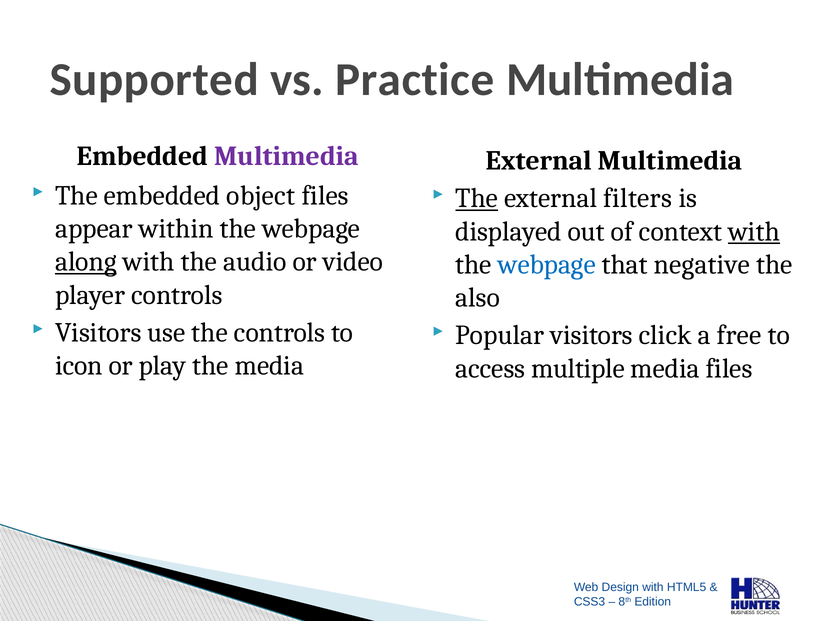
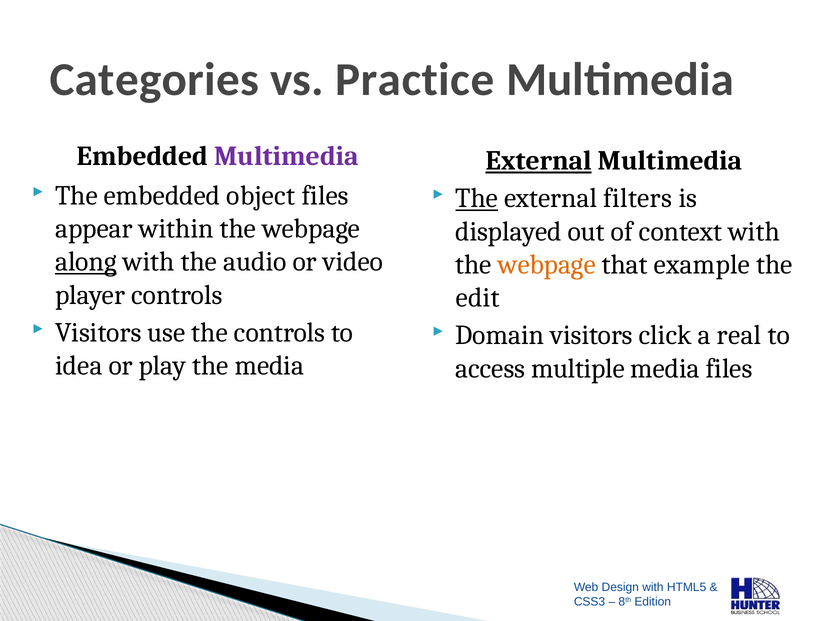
Supported: Supported -> Categories
External at (539, 161) underline: none -> present
with at (754, 231) underline: present -> none
webpage at (547, 265) colour: blue -> orange
negative: negative -> example
also: also -> edit
Popular: Popular -> Domain
free: free -> real
icon: icon -> idea
